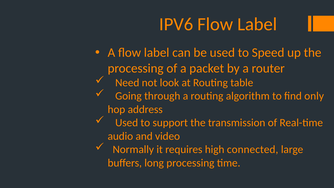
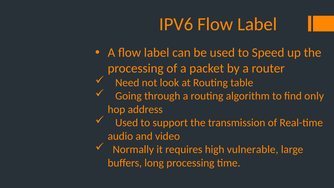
connected: connected -> vulnerable
